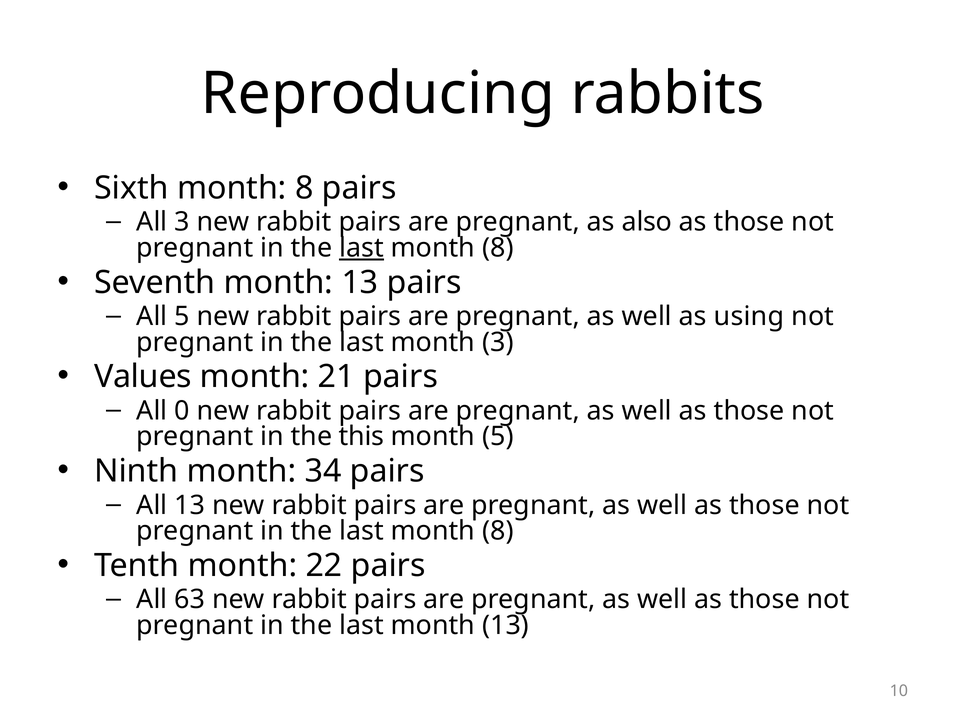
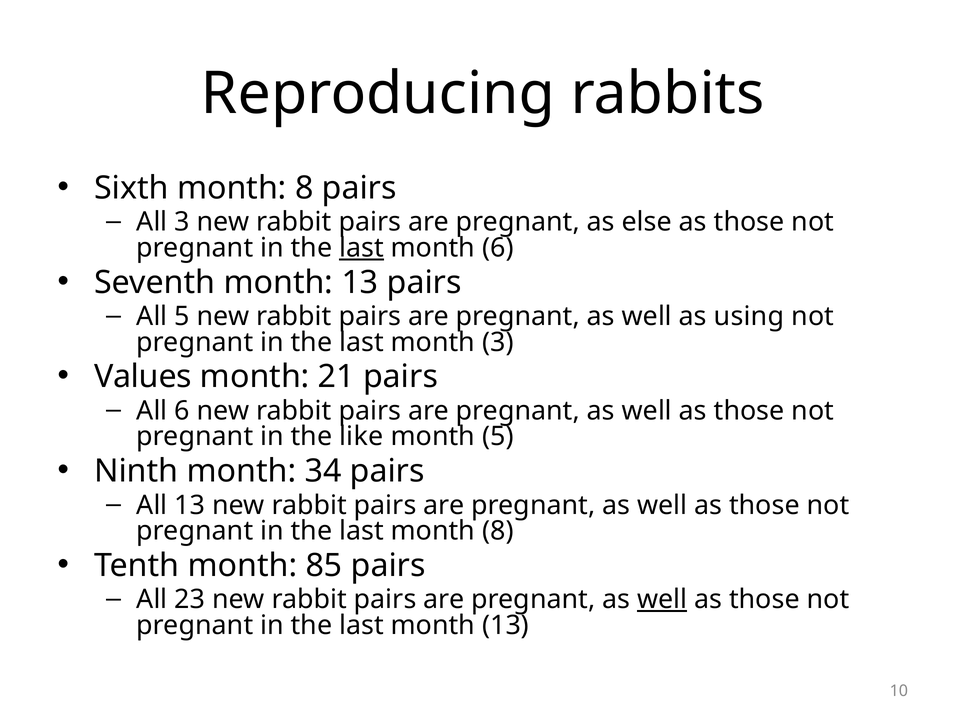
also: also -> else
8 at (498, 248): 8 -> 6
All 0: 0 -> 6
this: this -> like
22: 22 -> 85
63: 63 -> 23
well at (662, 599) underline: none -> present
